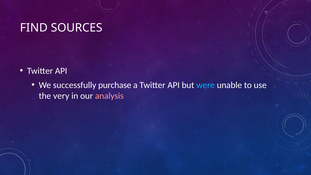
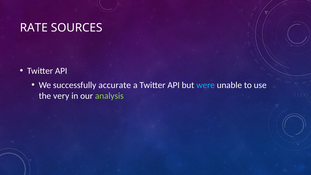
FIND: FIND -> RATE
purchase: purchase -> accurate
analysis colour: pink -> light green
